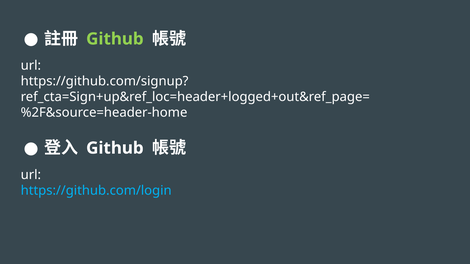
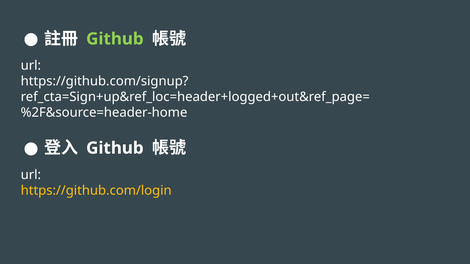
https://github.com/login colour: light blue -> yellow
